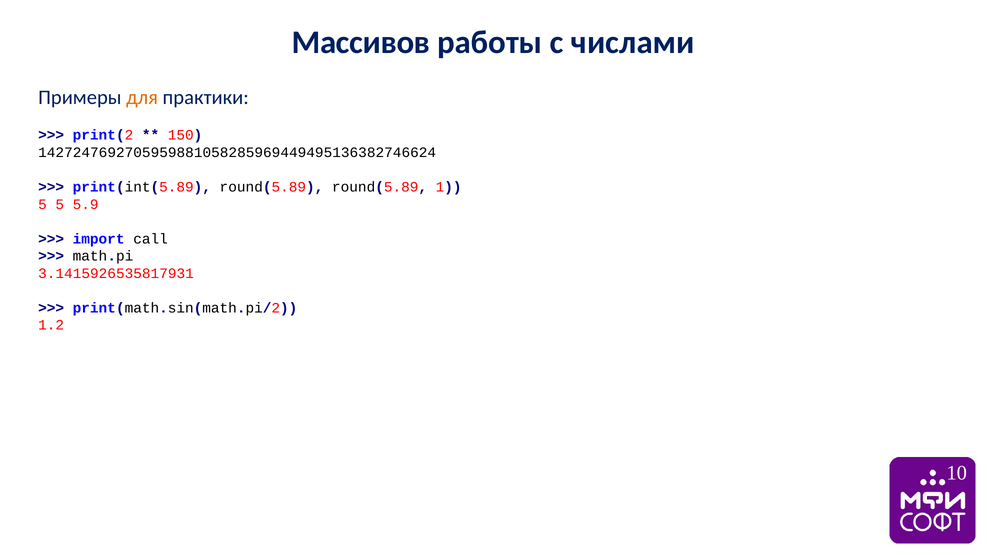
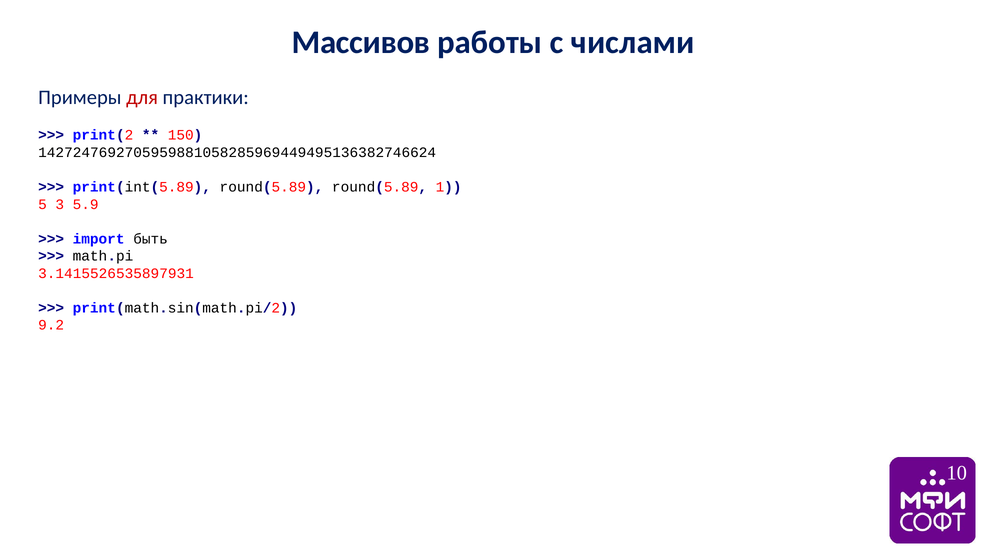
для colour: orange -> red
5 5: 5 -> 3
call: call -> быть
3.1415926535817931: 3.1415926535817931 -> 3.1415526535897931
1.2: 1.2 -> 9.2
